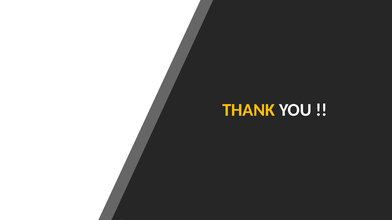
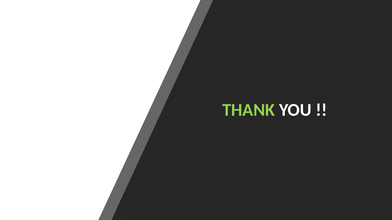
THANK colour: yellow -> light green
